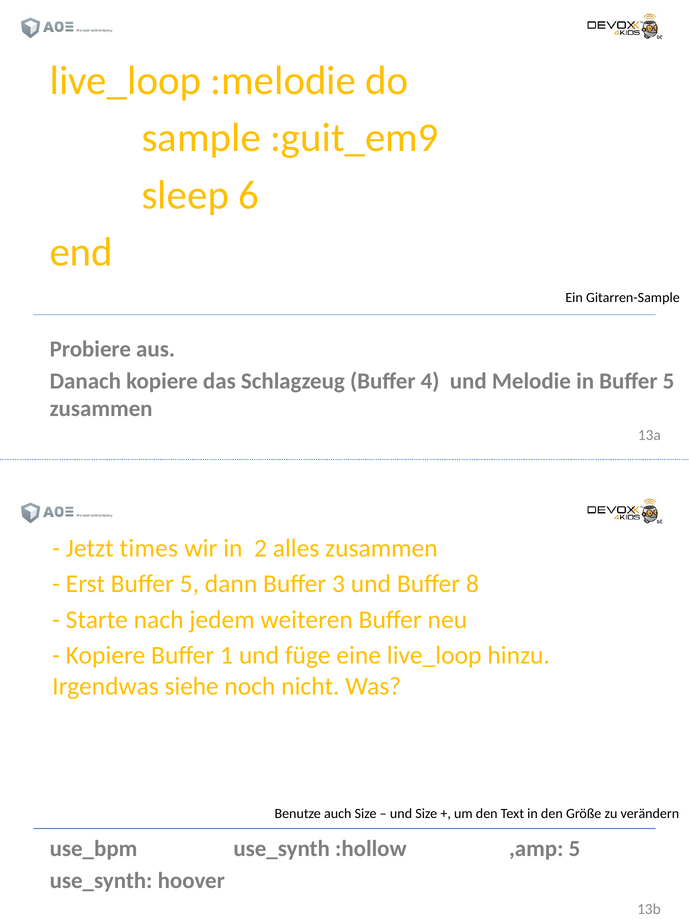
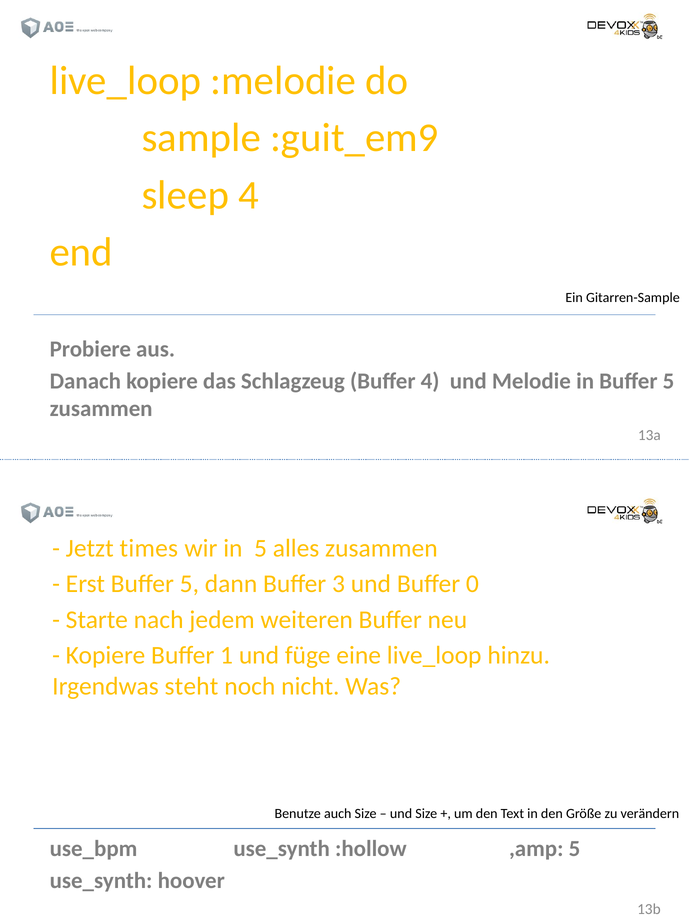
sleep 6: 6 -> 4
in 2: 2 -> 5
8: 8 -> 0
siehe: siehe -> steht
